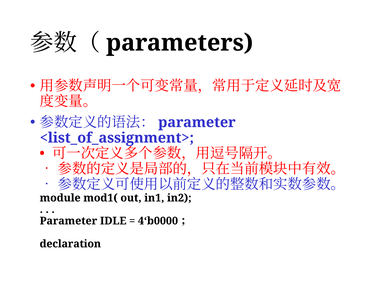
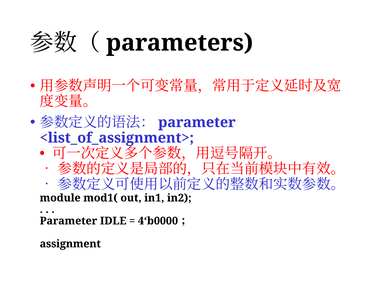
declaration: declaration -> assignment
